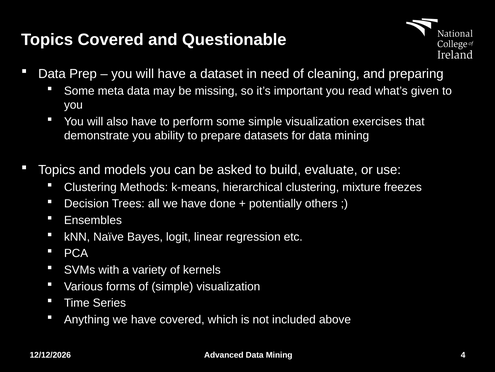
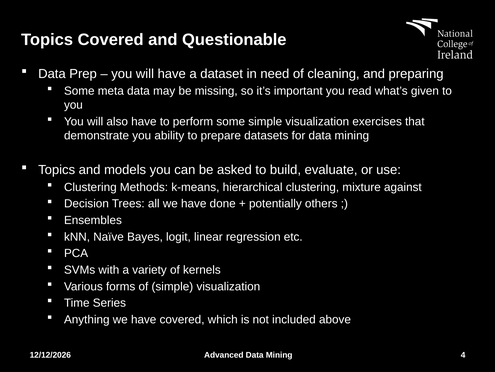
freezes: freezes -> against
